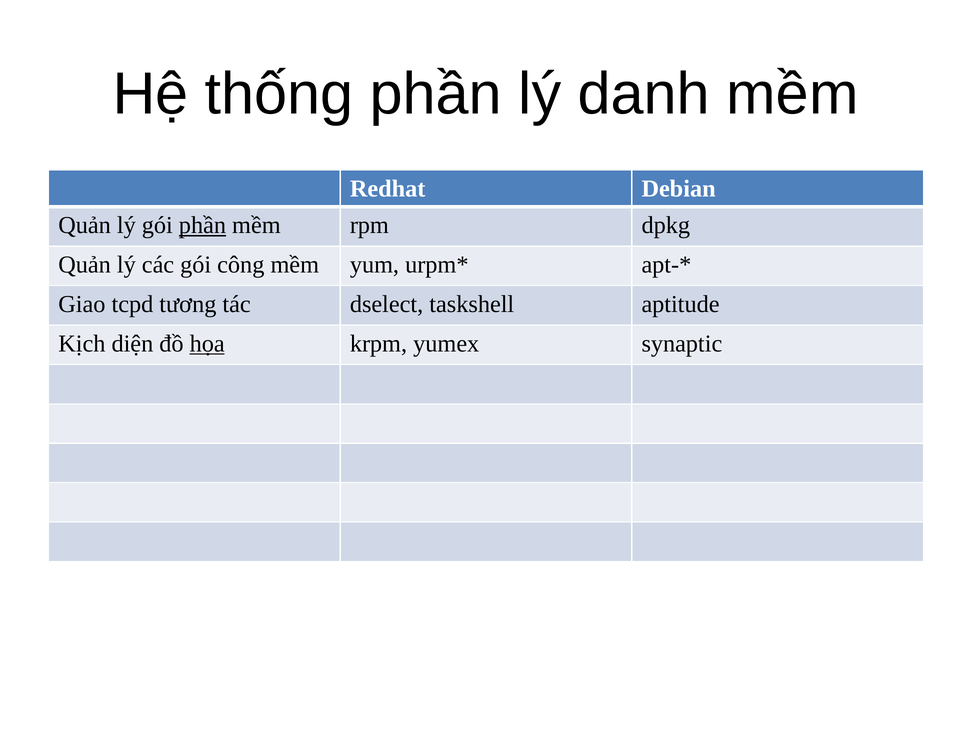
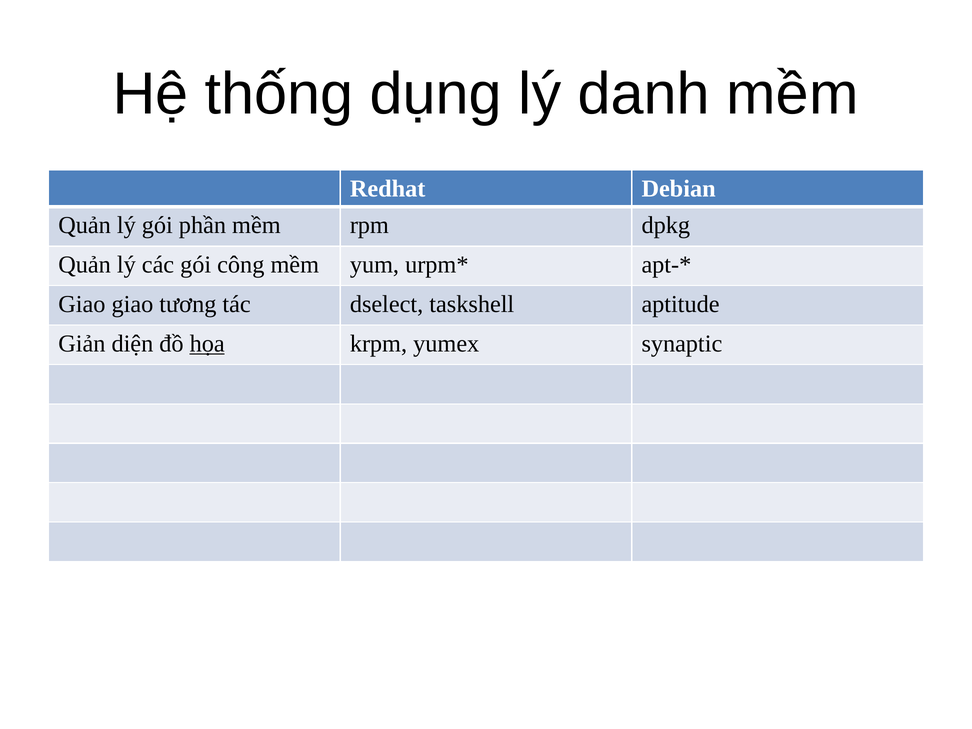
thống phần: phần -> dụng
phần at (202, 225) underline: present -> none
Giao tcpd: tcpd -> giao
Kịch: Kịch -> Giản
